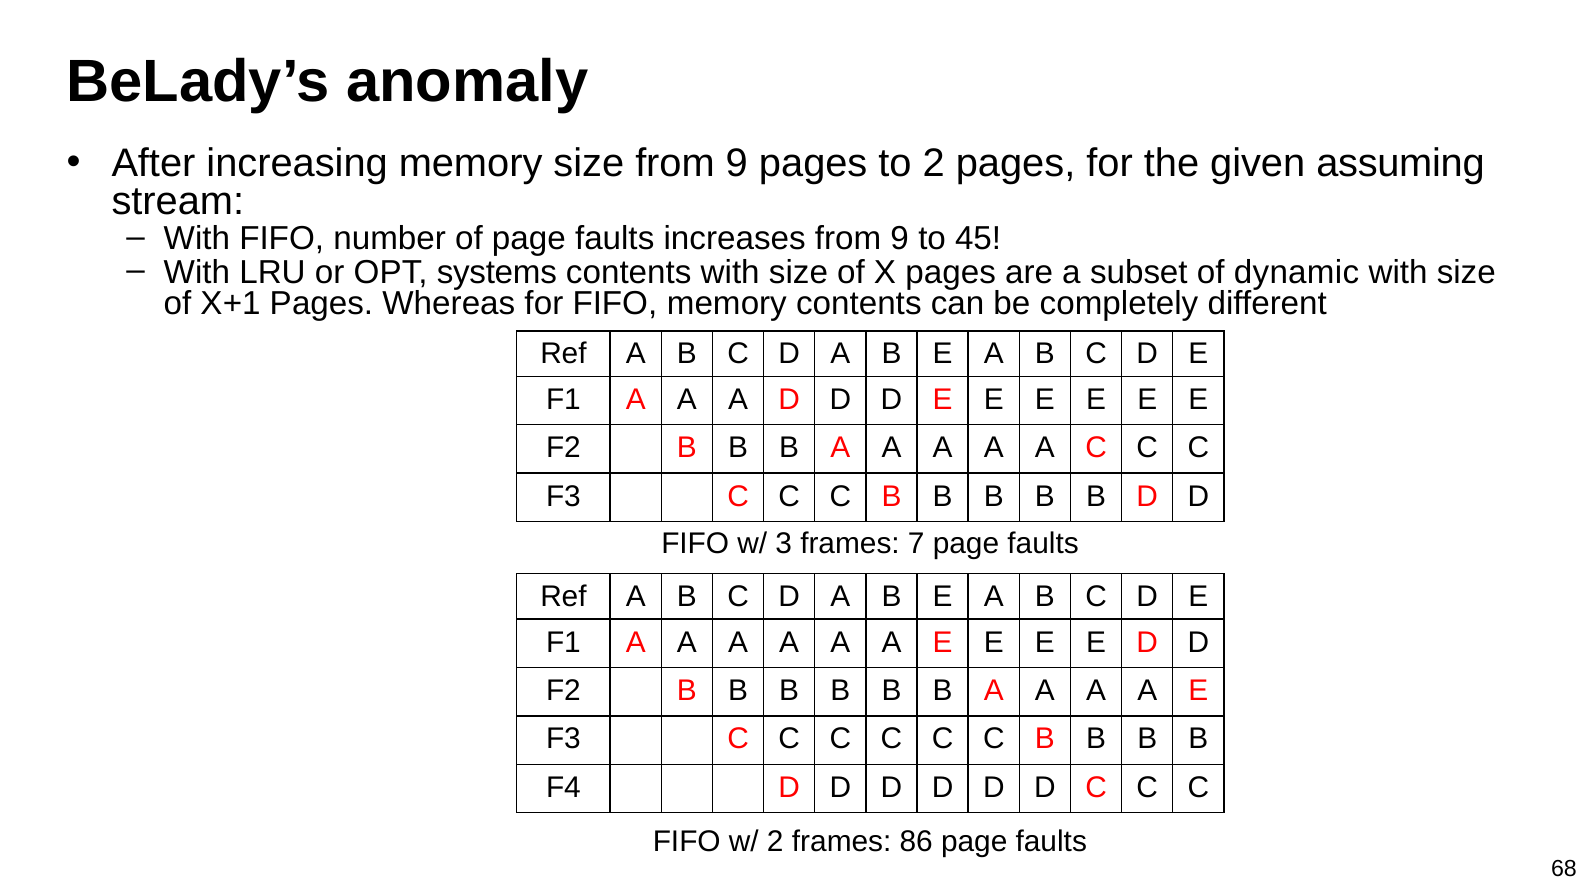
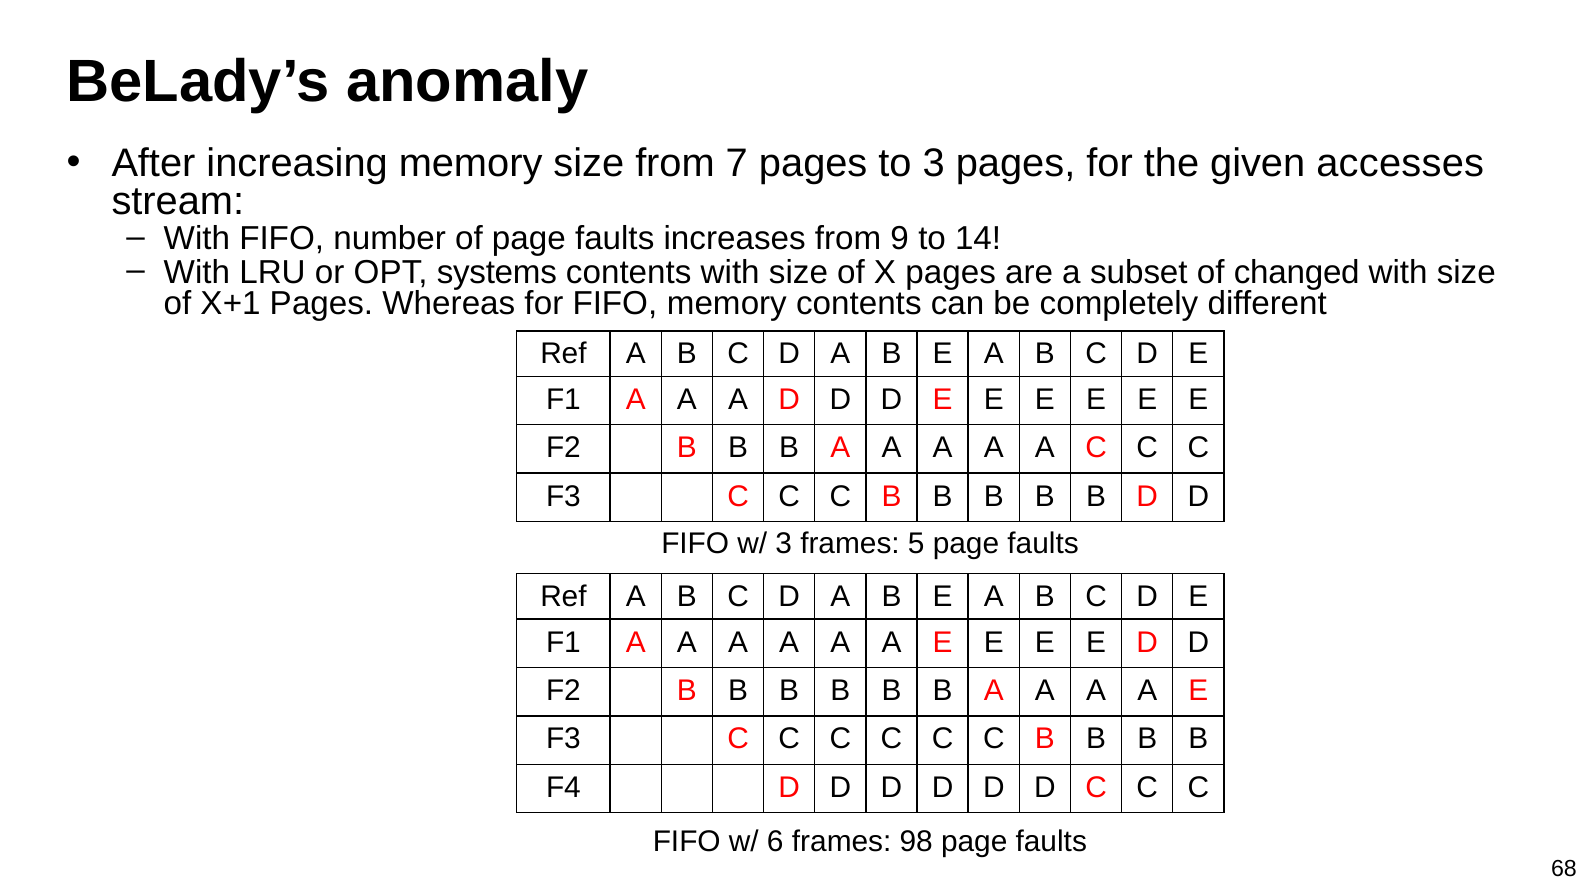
size from 9: 9 -> 7
to 2: 2 -> 3
assuming: assuming -> accesses
45: 45 -> 14
dynamic: dynamic -> changed
7: 7 -> 5
w/ 2: 2 -> 6
86: 86 -> 98
